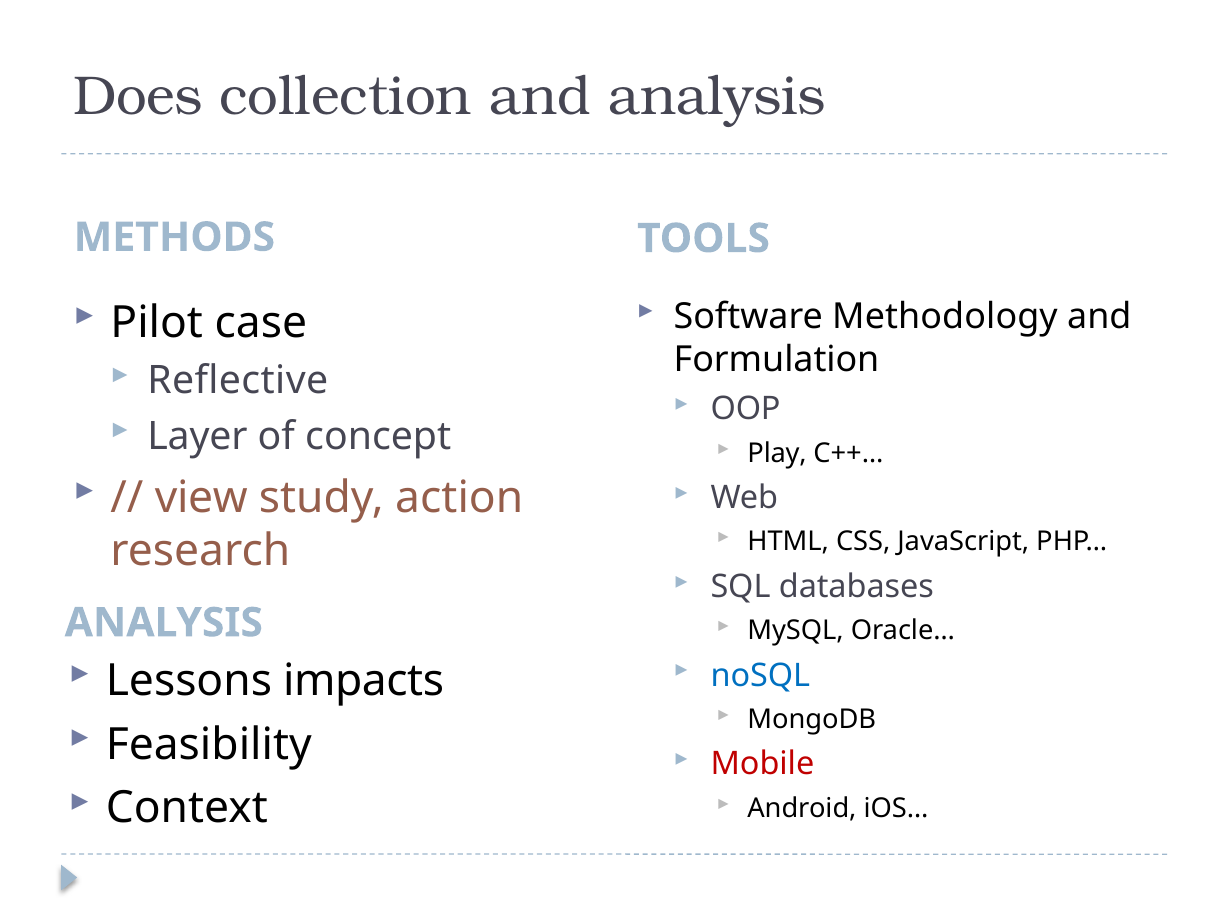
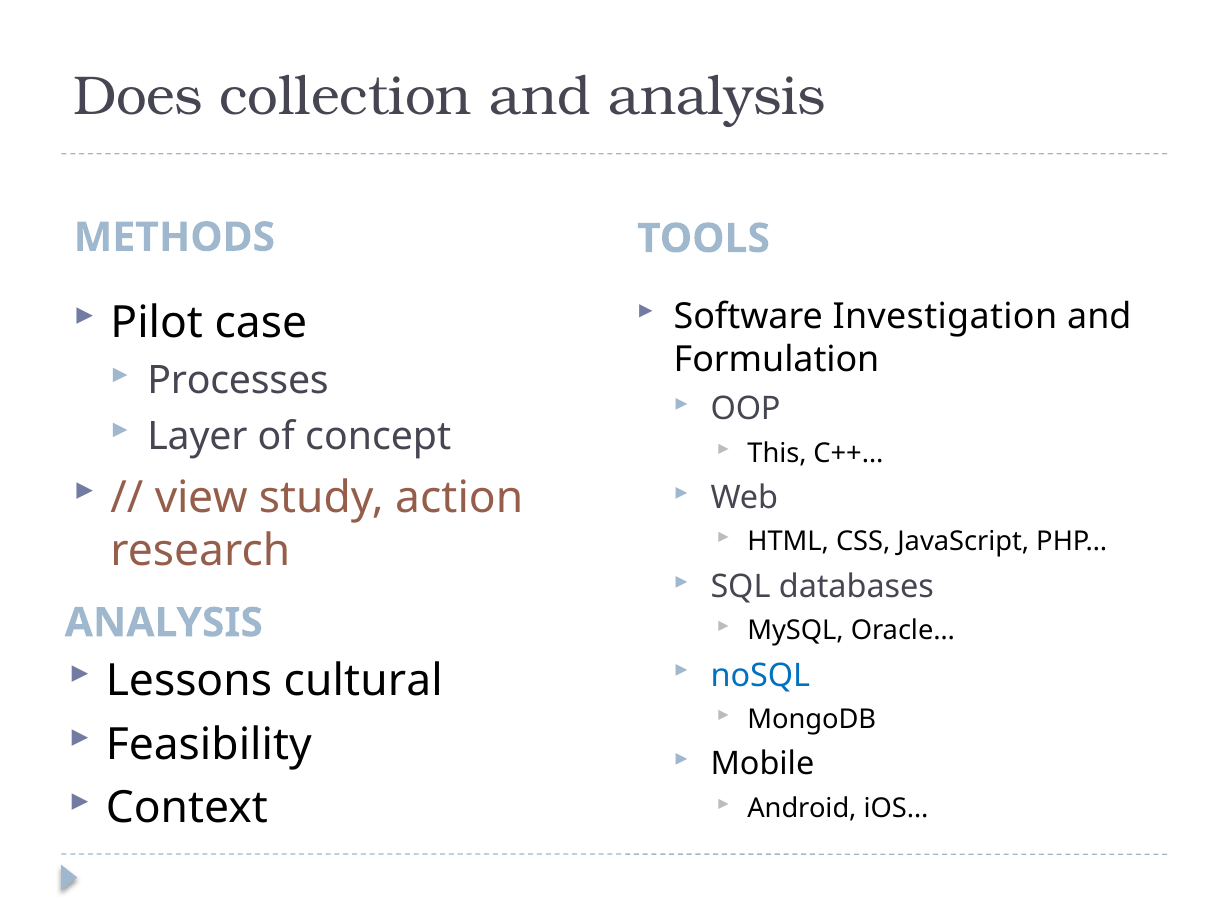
Methodology: Methodology -> Investigation
Reflective: Reflective -> Processes
Play: Play -> This
impacts: impacts -> cultural
Mobile colour: red -> black
